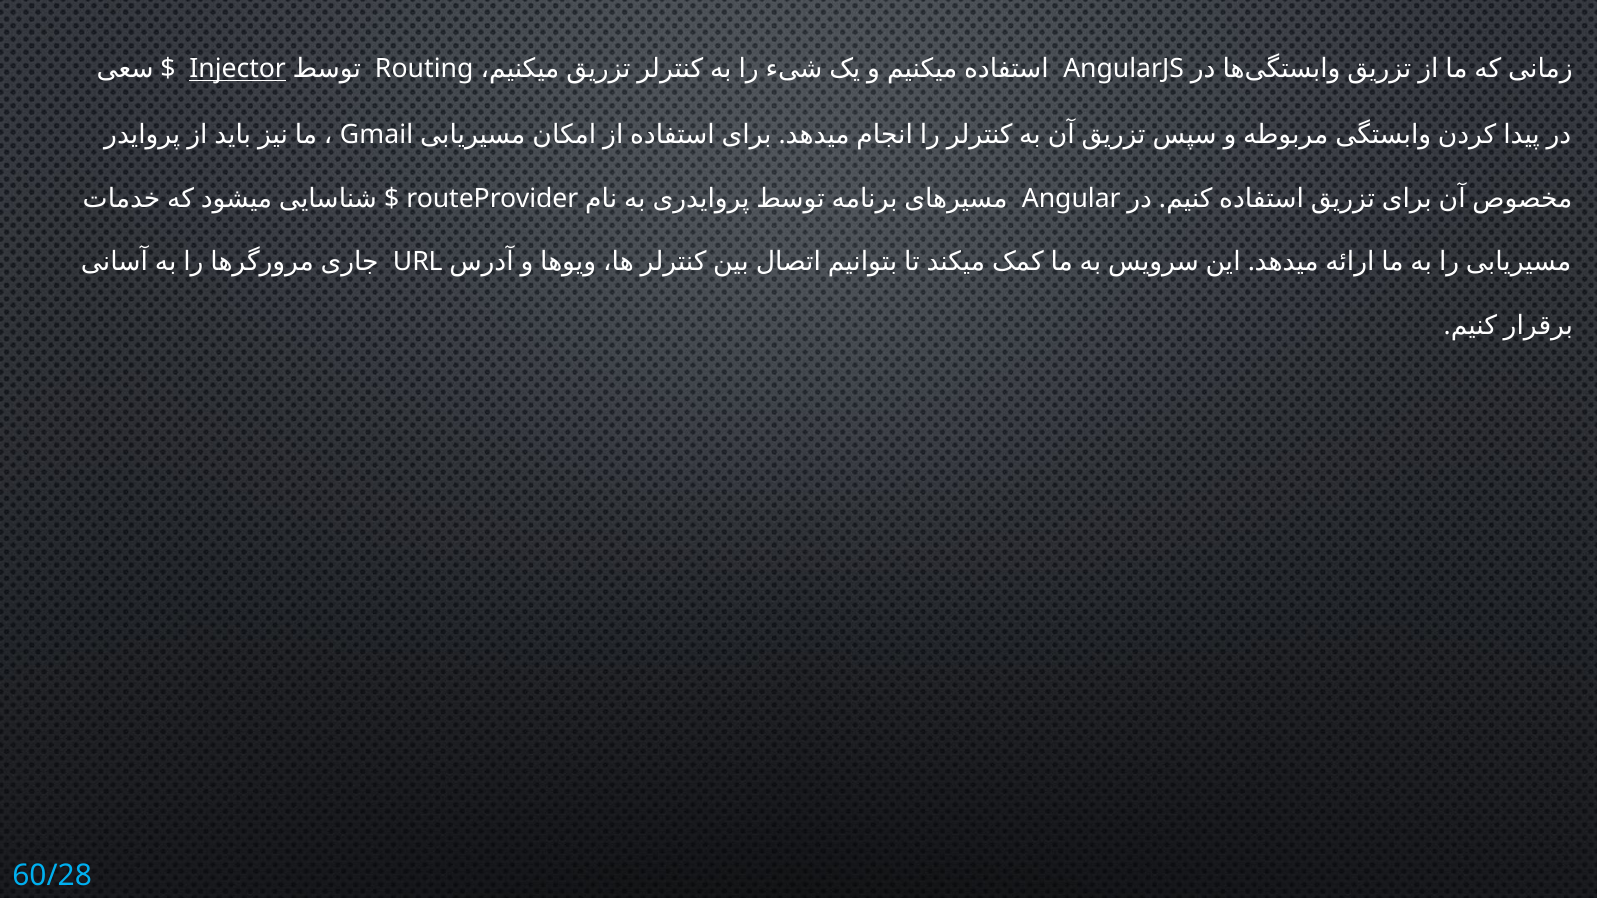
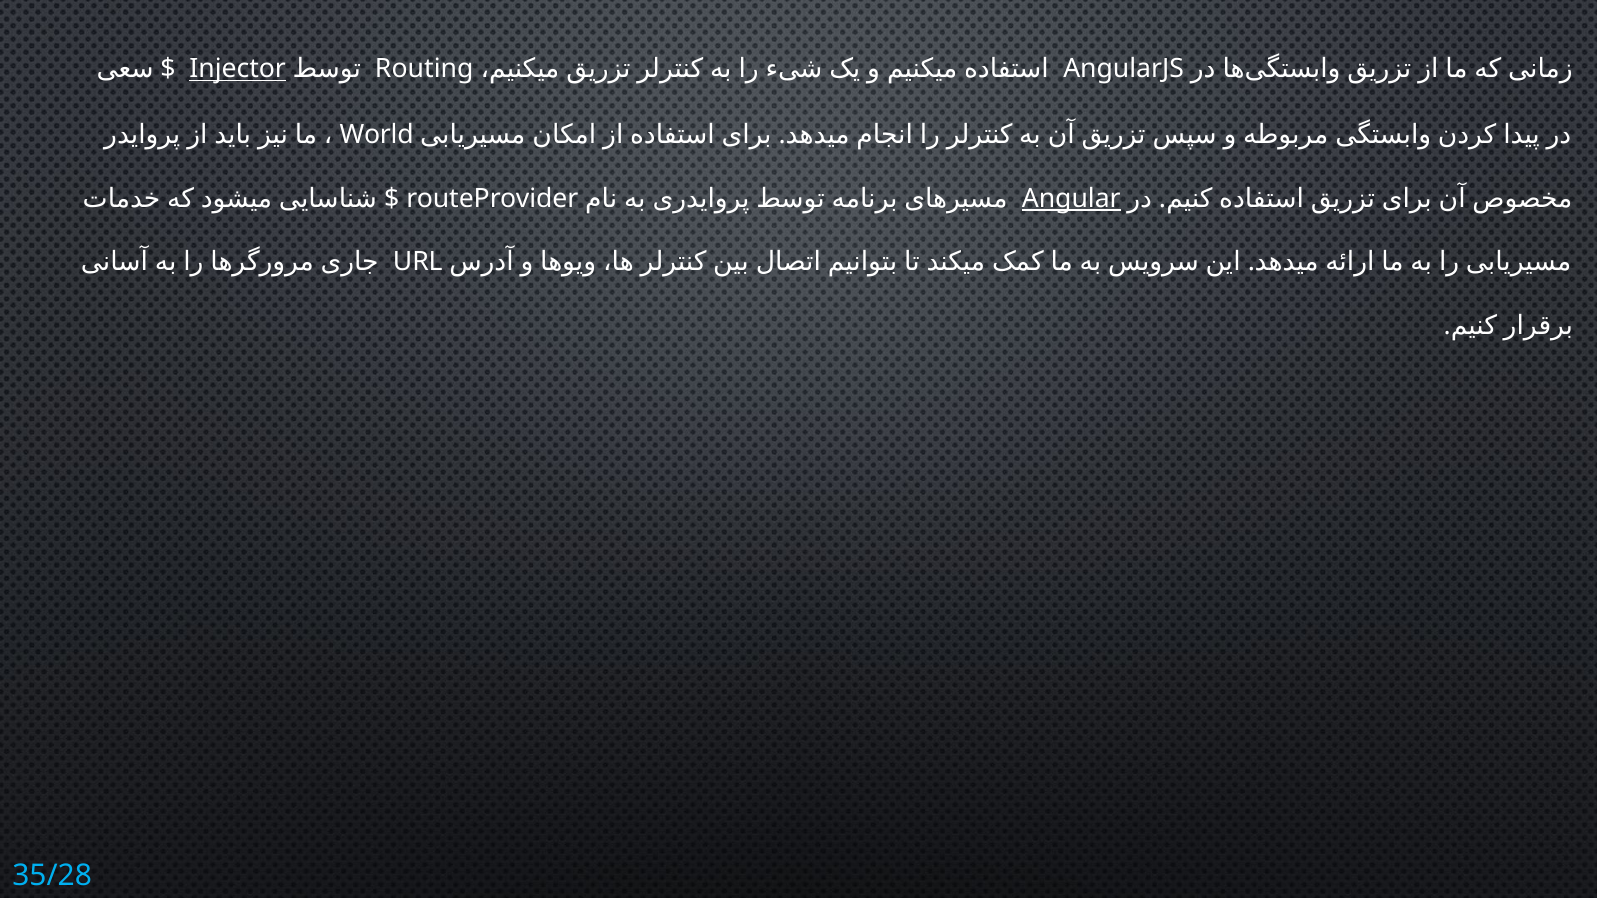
Gmail: Gmail -> World
Angular underline: none -> present
60/28: 60/28 -> 35/28
